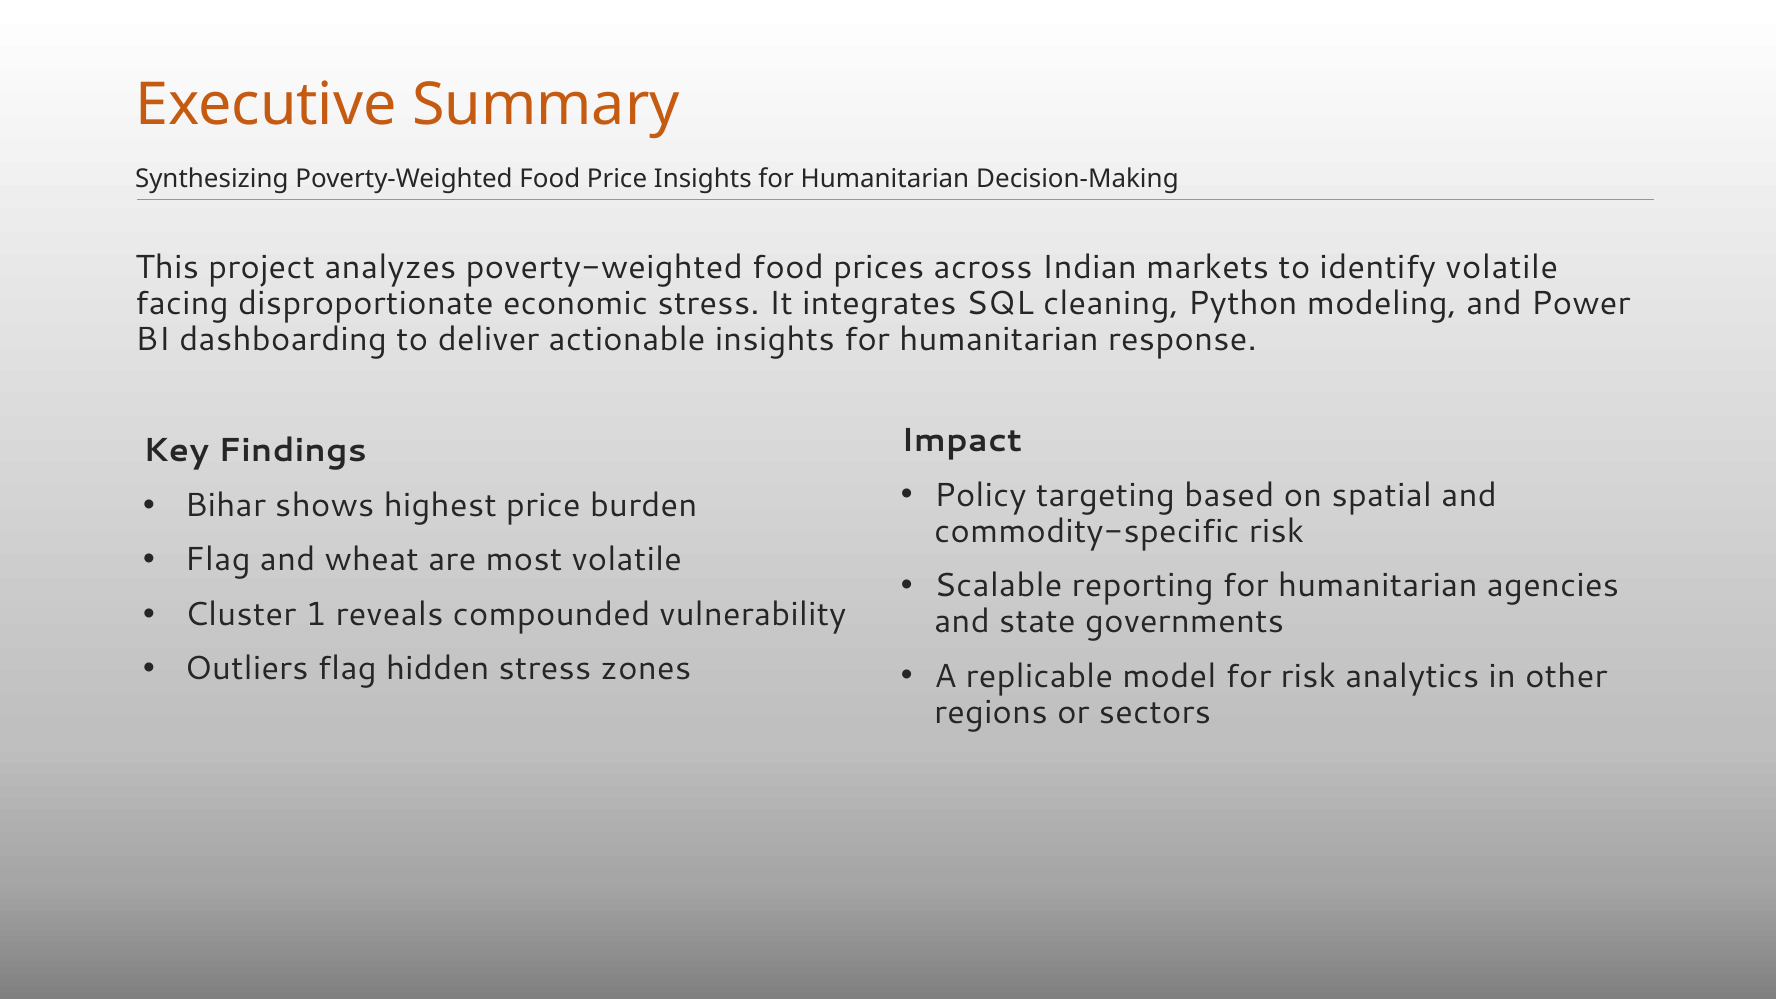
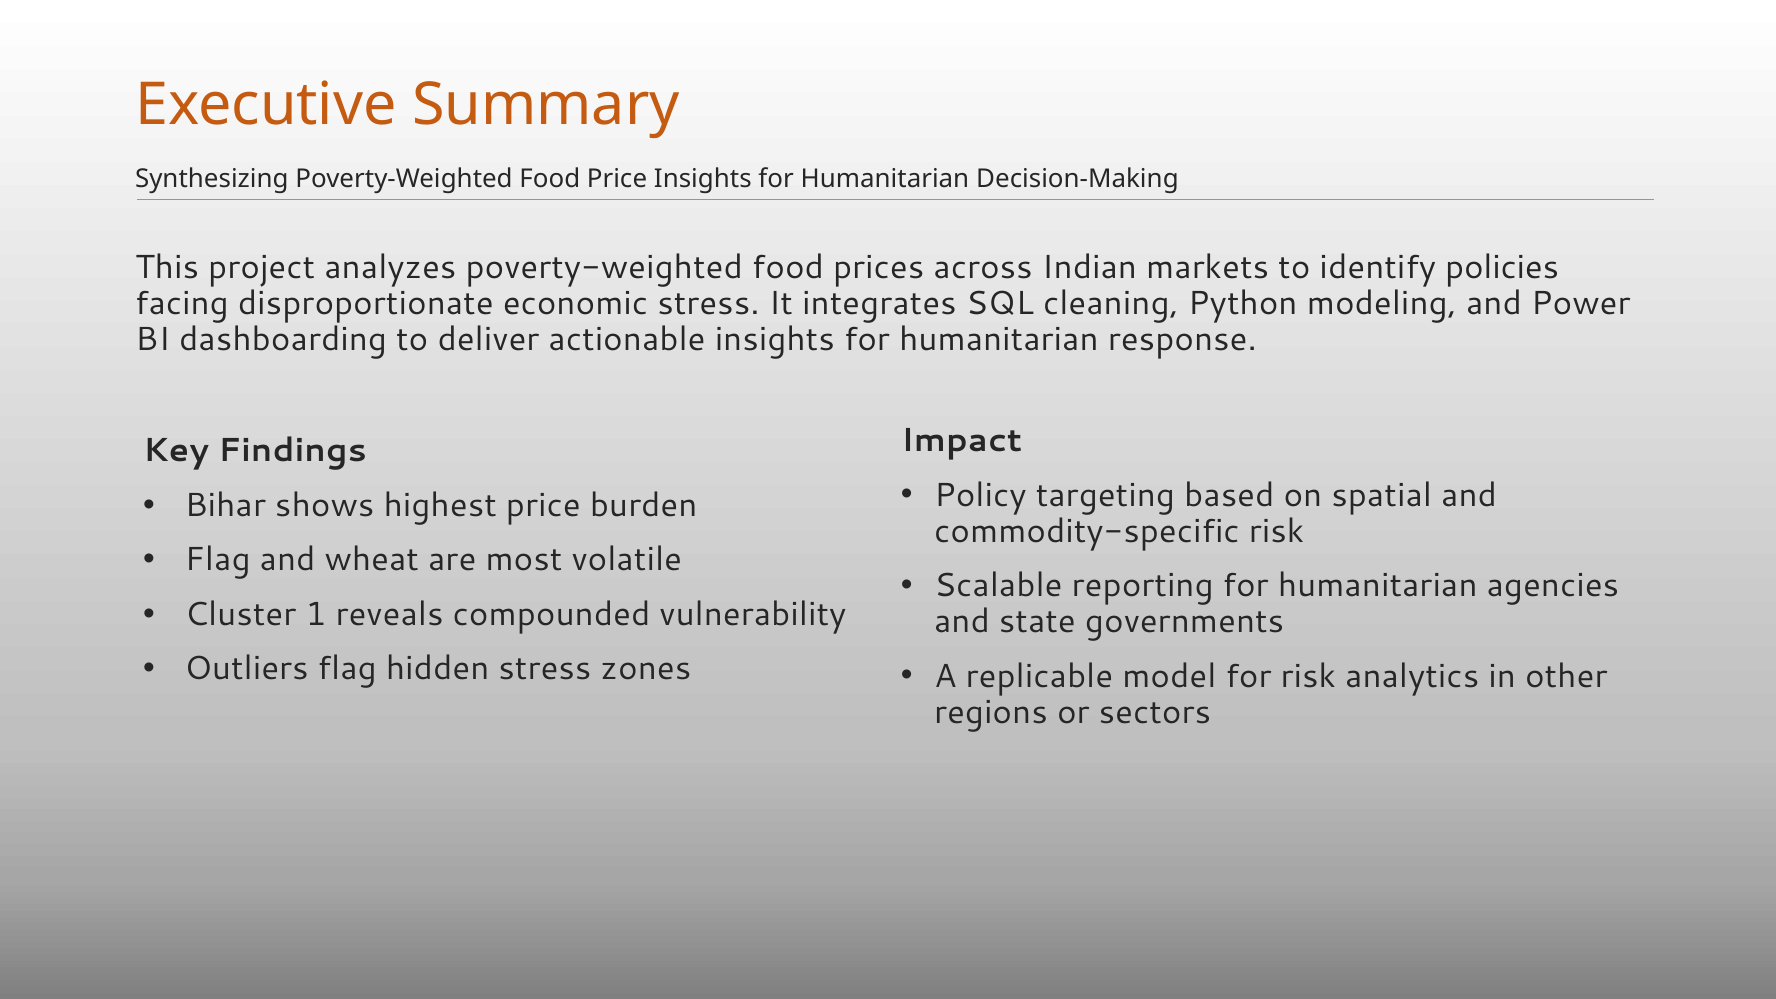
identify volatile: volatile -> policies
